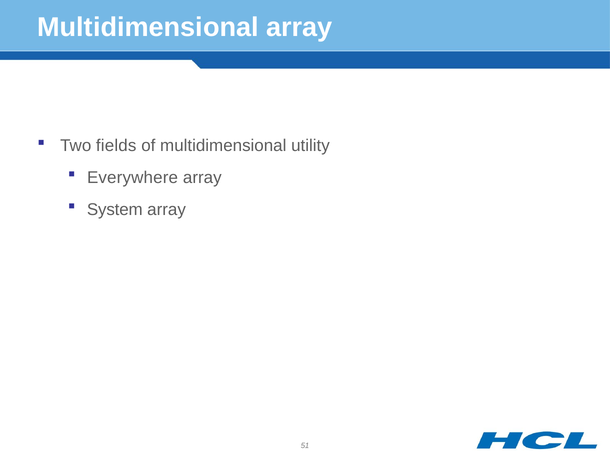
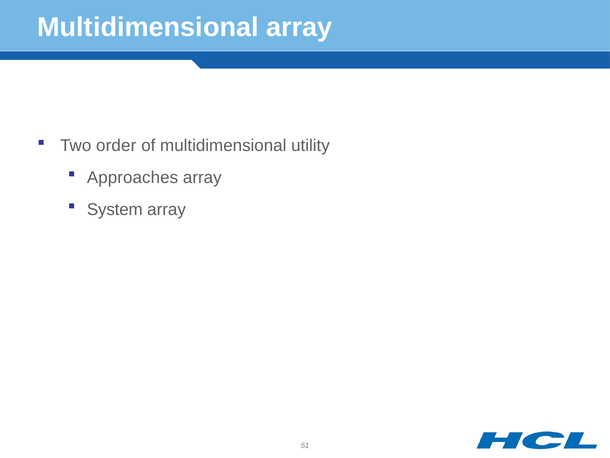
fields: fields -> order
Everywhere: Everywhere -> Approaches
